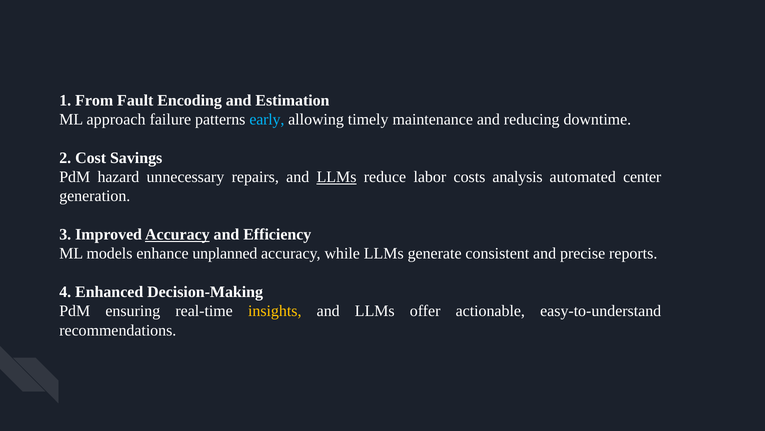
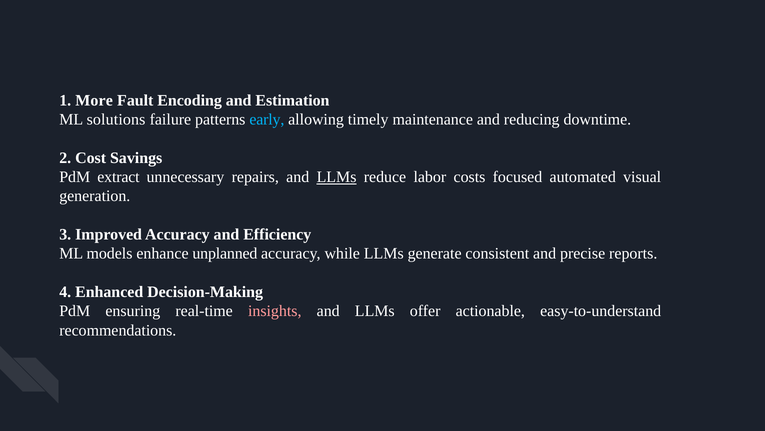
From: From -> More
approach: approach -> solutions
hazard: hazard -> extract
analysis: analysis -> focused
center: center -> visual
Accuracy at (177, 234) underline: present -> none
insights colour: yellow -> pink
